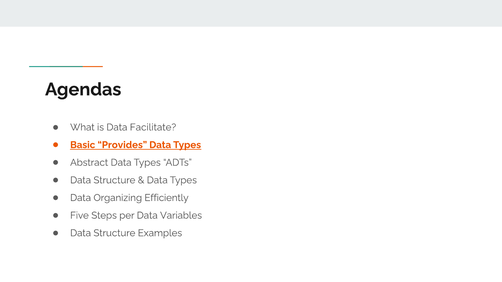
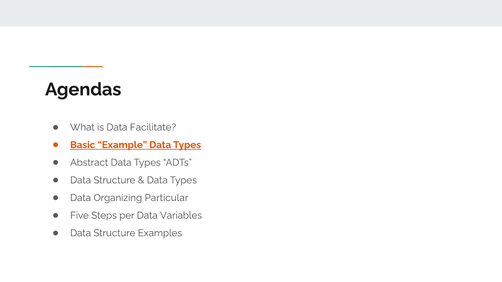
Provides: Provides -> Example
Efficiently: Efficiently -> Particular
